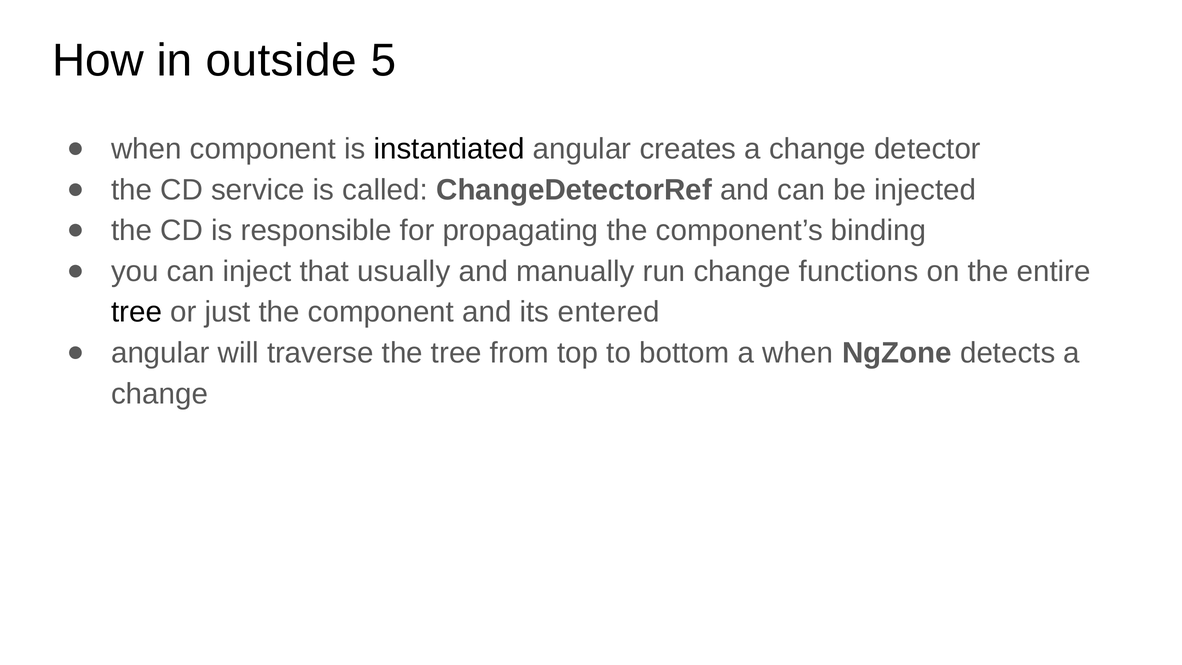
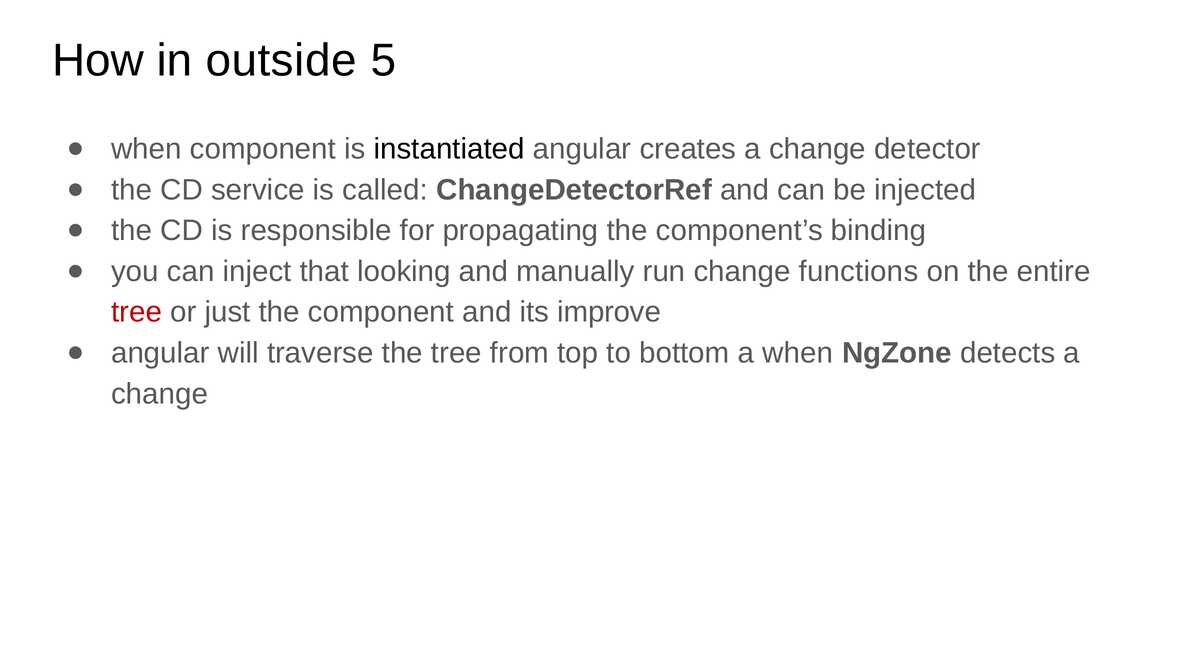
usually: usually -> looking
tree at (137, 312) colour: black -> red
entered: entered -> improve
